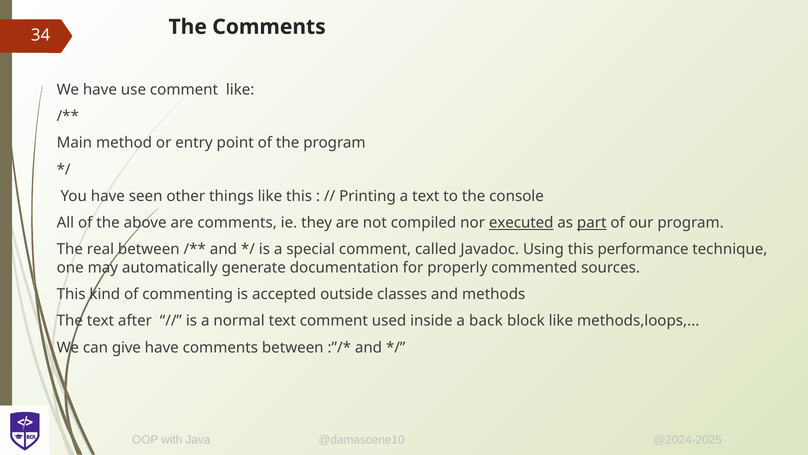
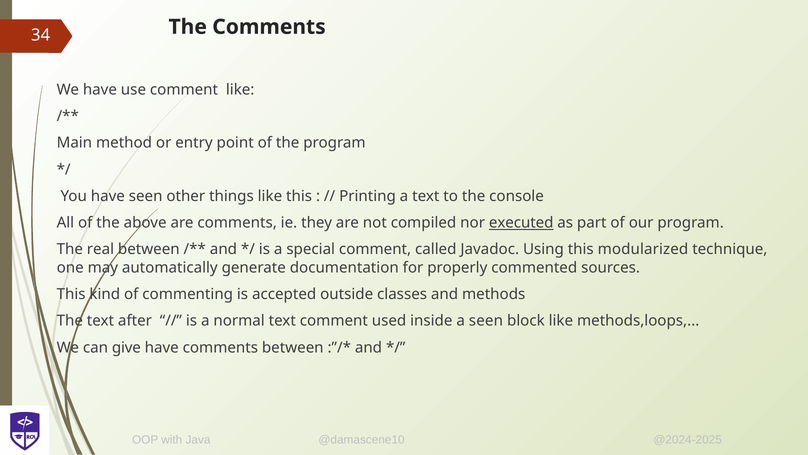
part underline: present -> none
performance: performance -> modularized
a back: back -> seen
